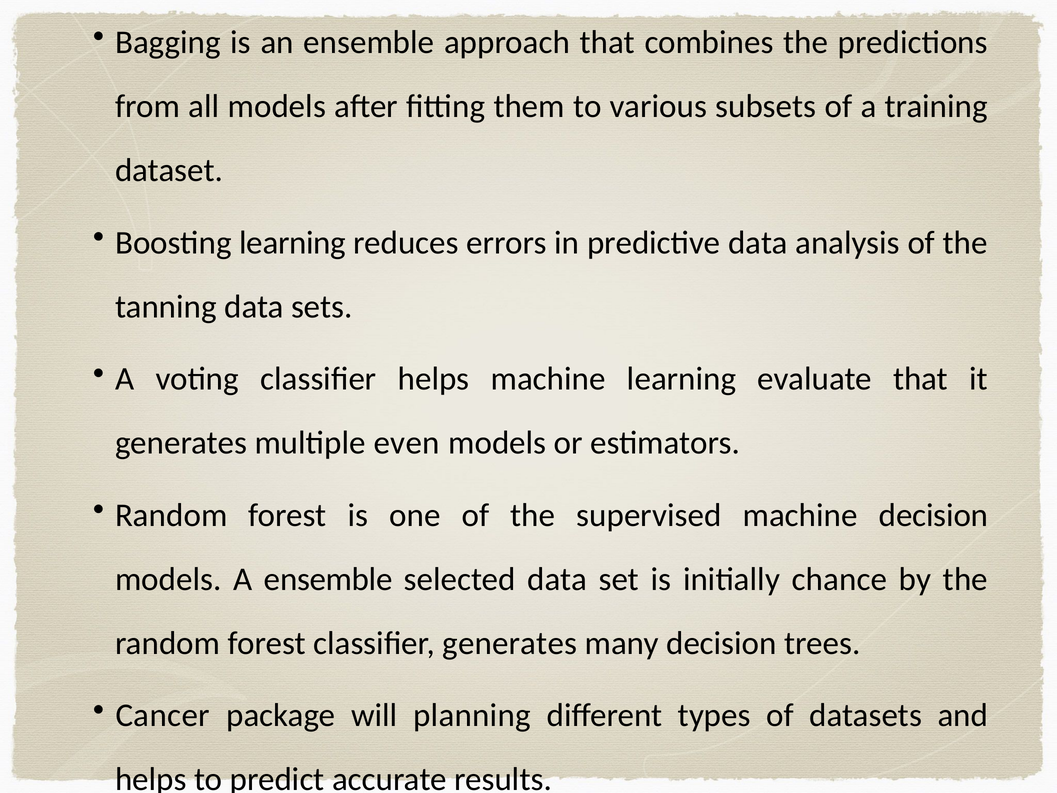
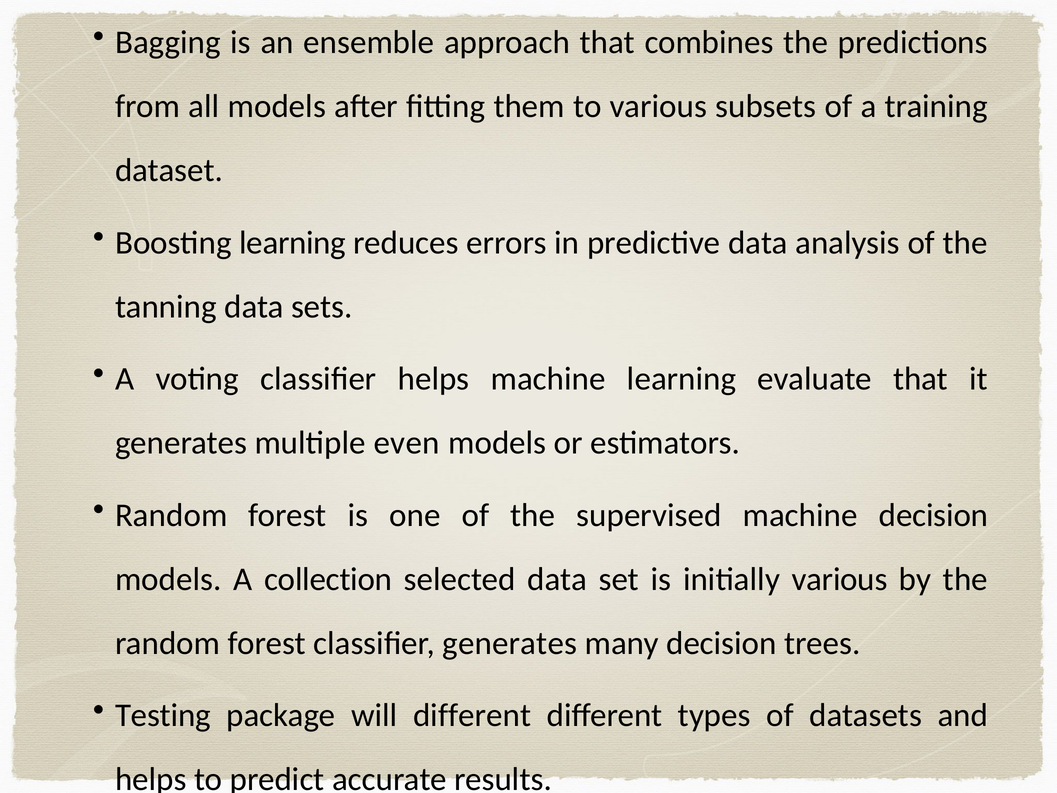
A ensemble: ensemble -> collection
initially chance: chance -> various
Cancer: Cancer -> Testing
will planning: planning -> different
